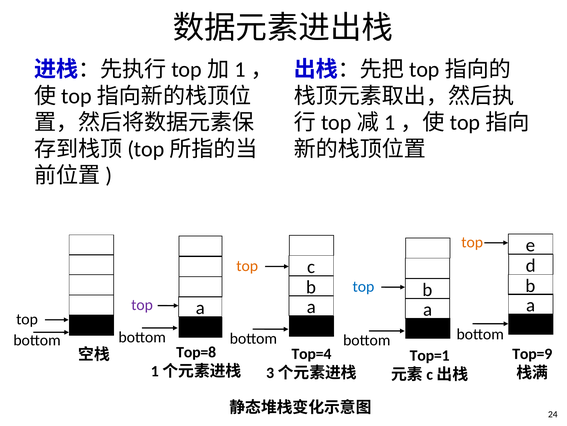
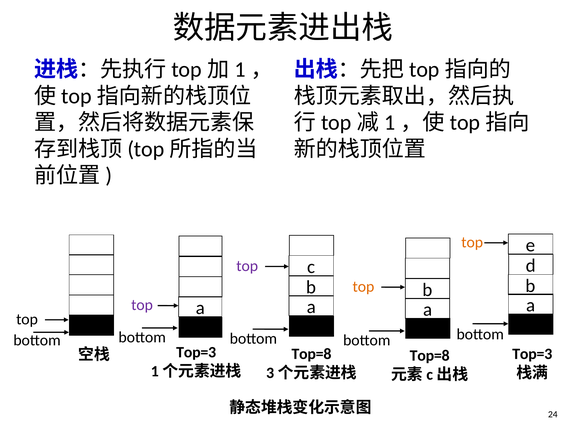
top at (247, 265) colour: orange -> purple
top at (363, 286) colour: blue -> orange
Top=8 at (196, 352): Top=8 -> Top=3
Top=4 at (311, 353): Top=4 -> Top=8
Top=9 at (532, 353): Top=9 -> Top=3
Top=1 at (430, 355): Top=1 -> Top=8
